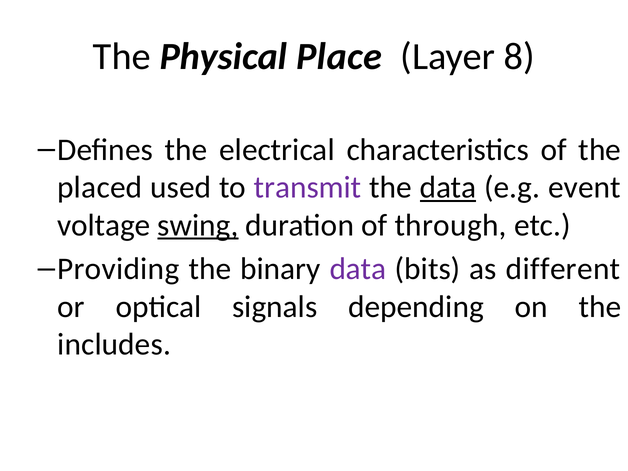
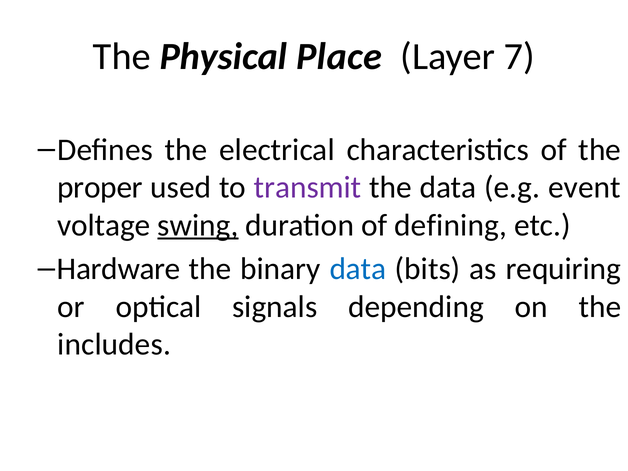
8: 8 -> 7
placed: placed -> proper
data at (448, 187) underline: present -> none
through: through -> defining
Providing: Providing -> Hardware
data at (358, 269) colour: purple -> blue
different: different -> requiring
